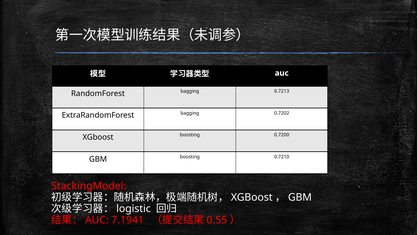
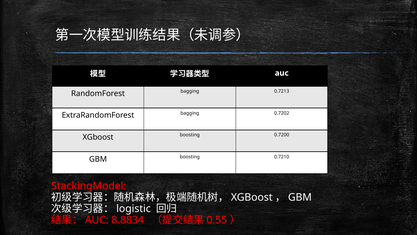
7.1941: 7.1941 -> 8.8834
